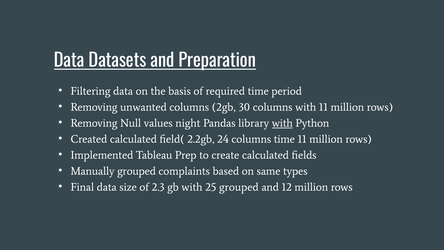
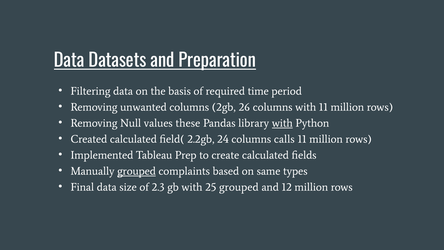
30: 30 -> 26
night: night -> these
columns time: time -> calls
grouped at (137, 171) underline: none -> present
